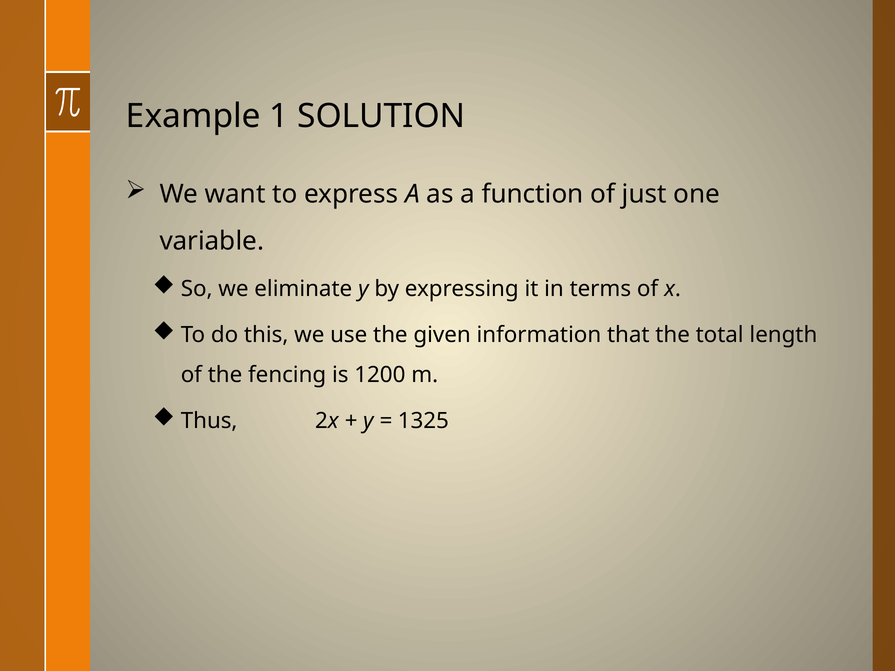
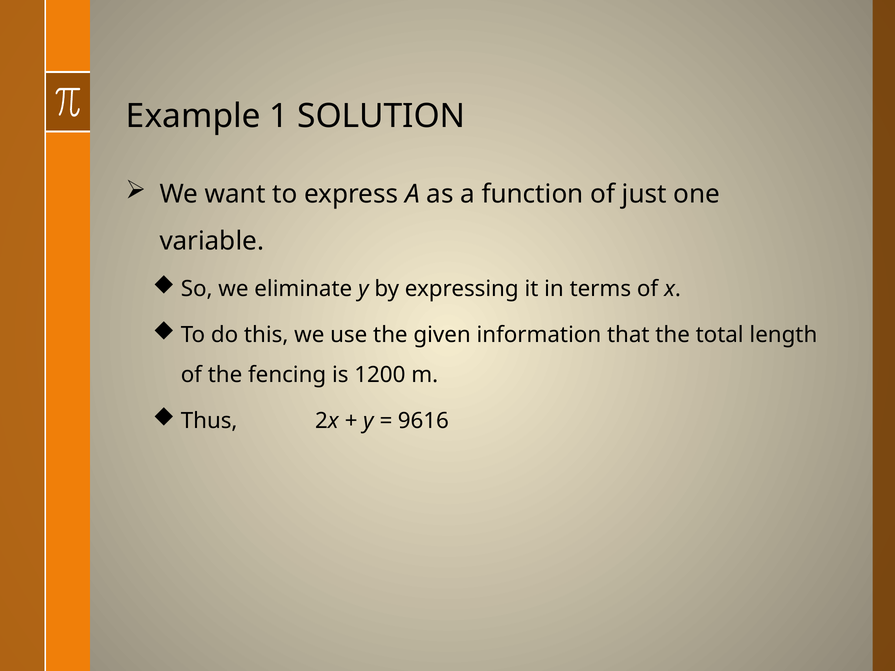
1325: 1325 -> 9616
